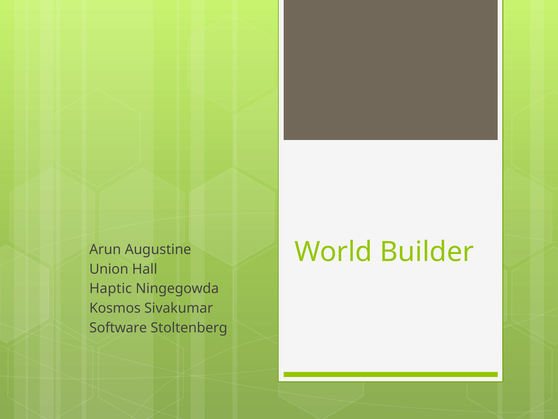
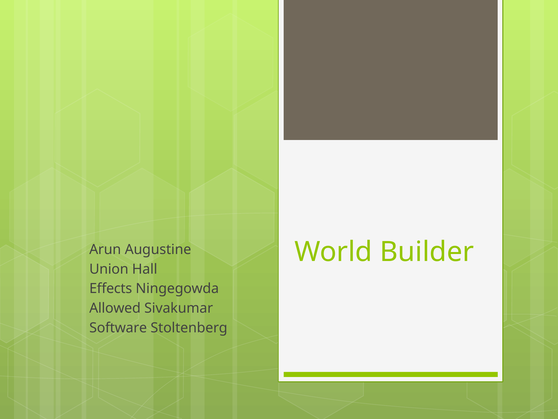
Haptic: Haptic -> Effects
Kosmos: Kosmos -> Allowed
